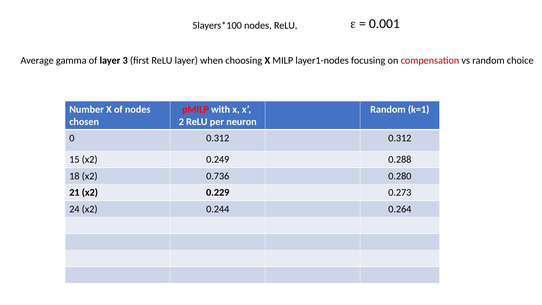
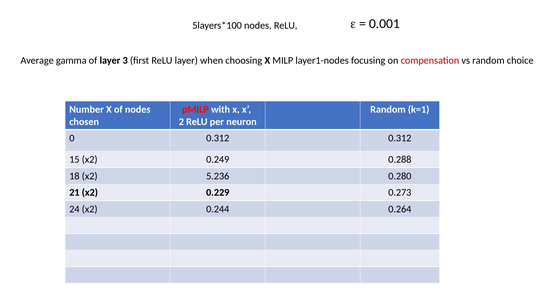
0.736: 0.736 -> 5.236
